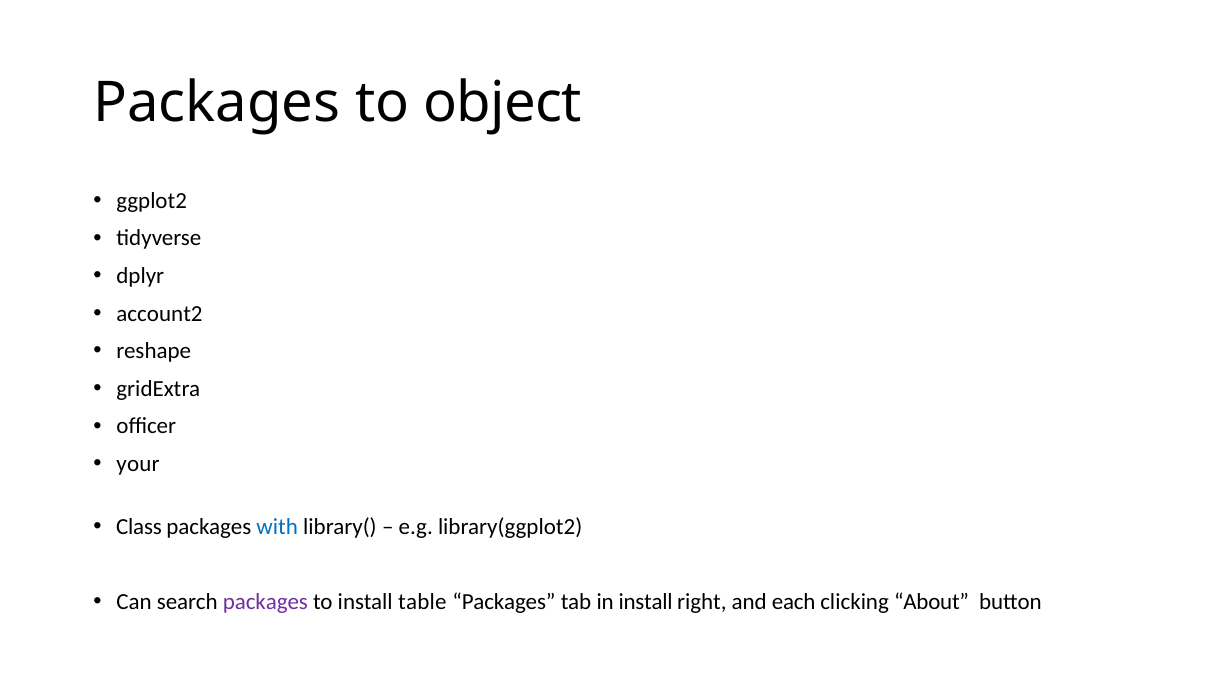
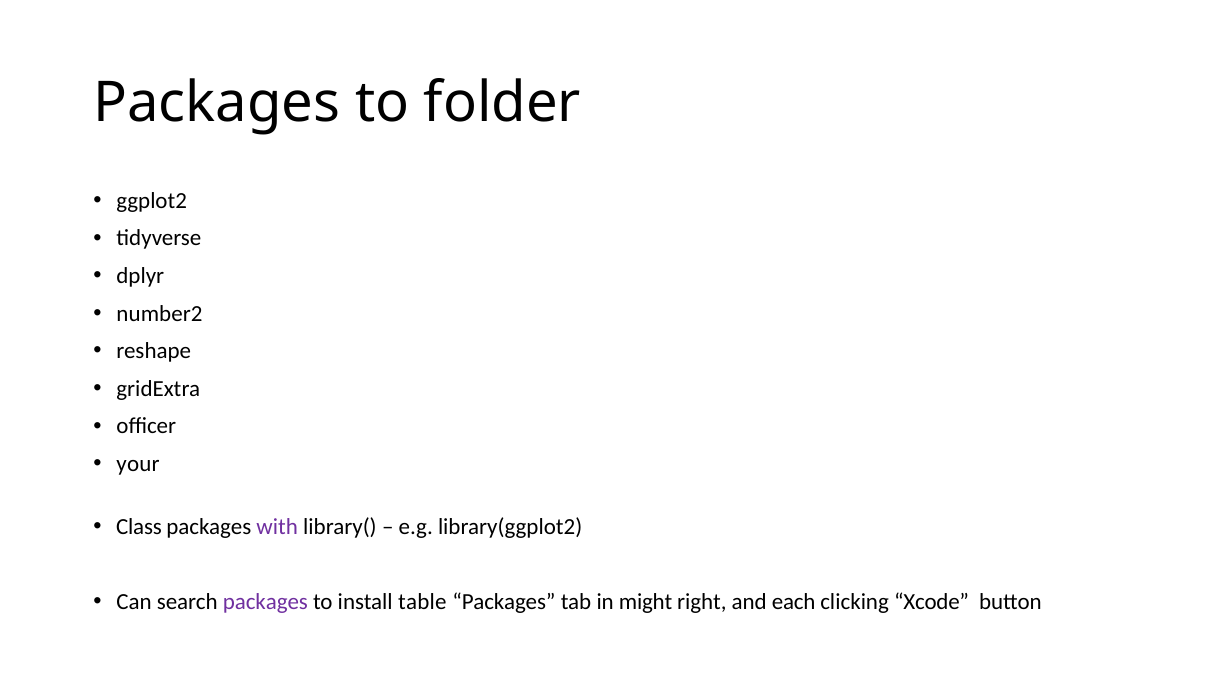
object: object -> folder
account2: account2 -> number2
with colour: blue -> purple
in install: install -> might
About: About -> Xcode
